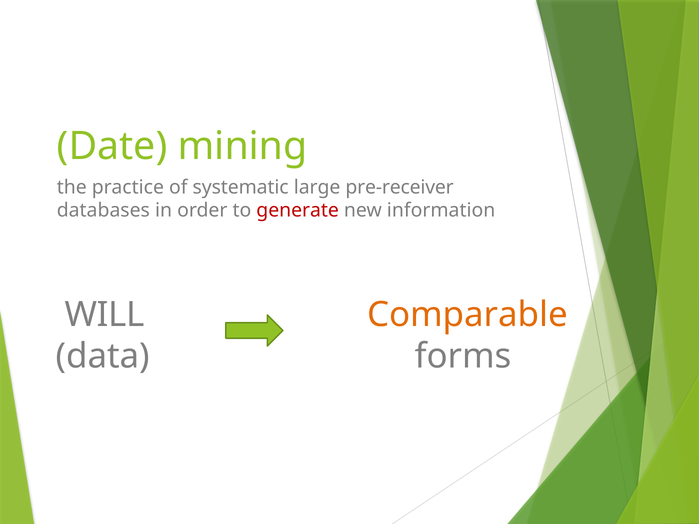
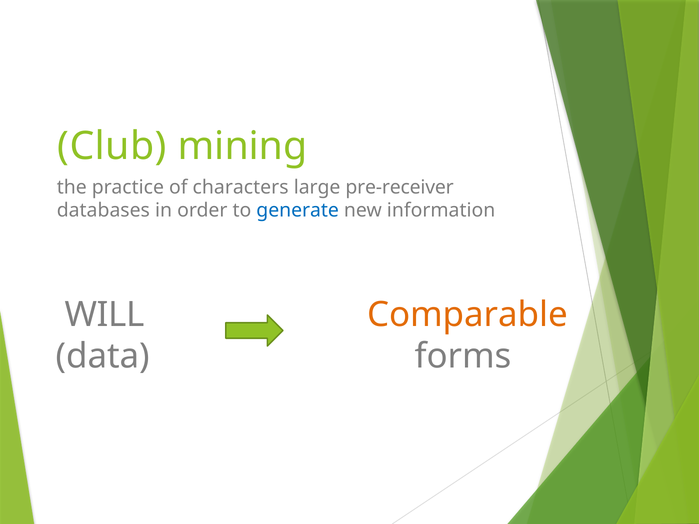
Date: Date -> Club
systematic: systematic -> characters
generate colour: red -> blue
